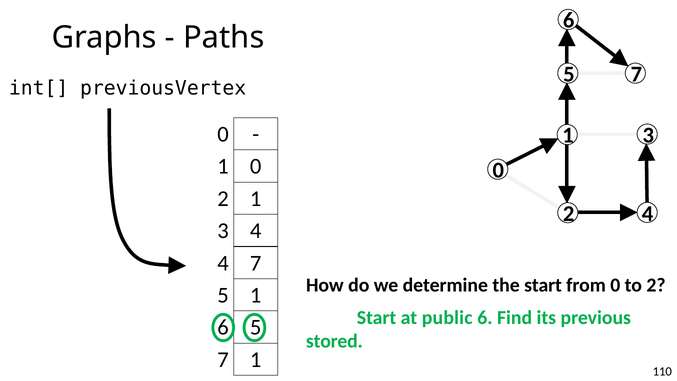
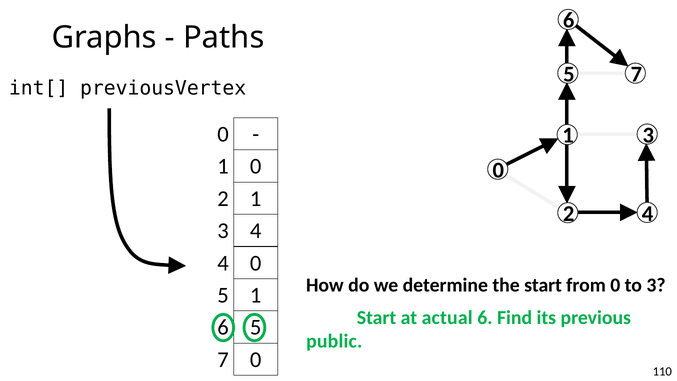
4 7: 7 -> 0
to 2: 2 -> 3
public: public -> actual
stored: stored -> public
7 1: 1 -> 0
